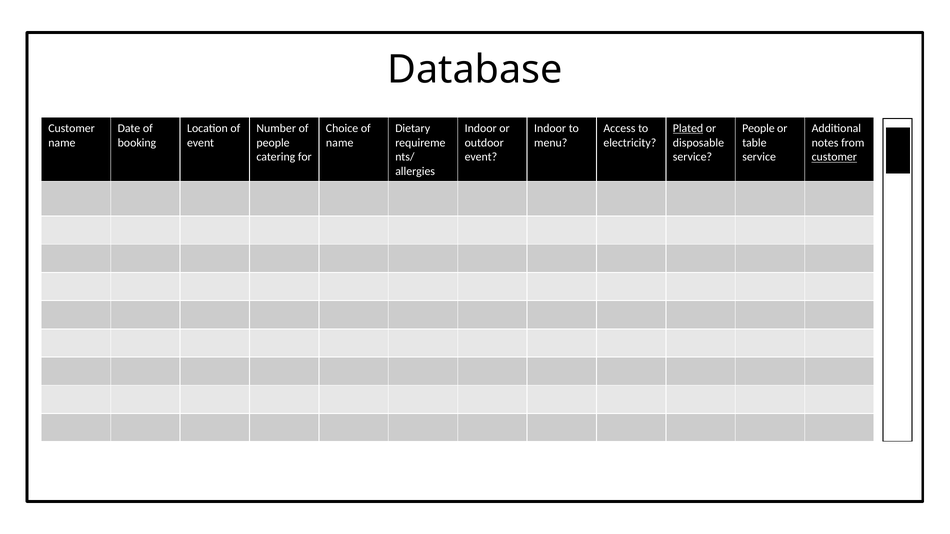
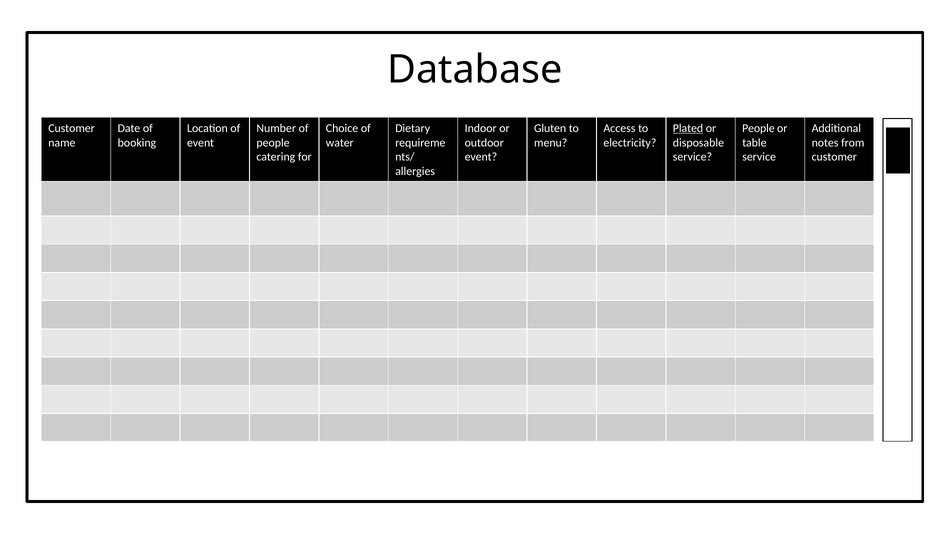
Indoor at (550, 128): Indoor -> Gluten
name at (340, 143): name -> water
customer at (834, 157) underline: present -> none
